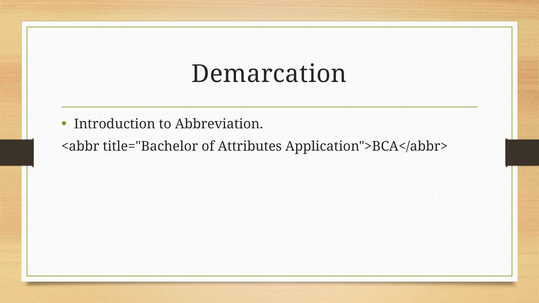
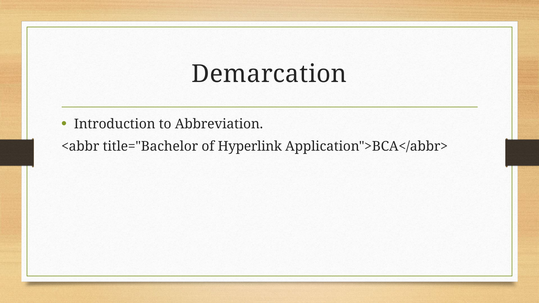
Attributes: Attributes -> Hyperlink
